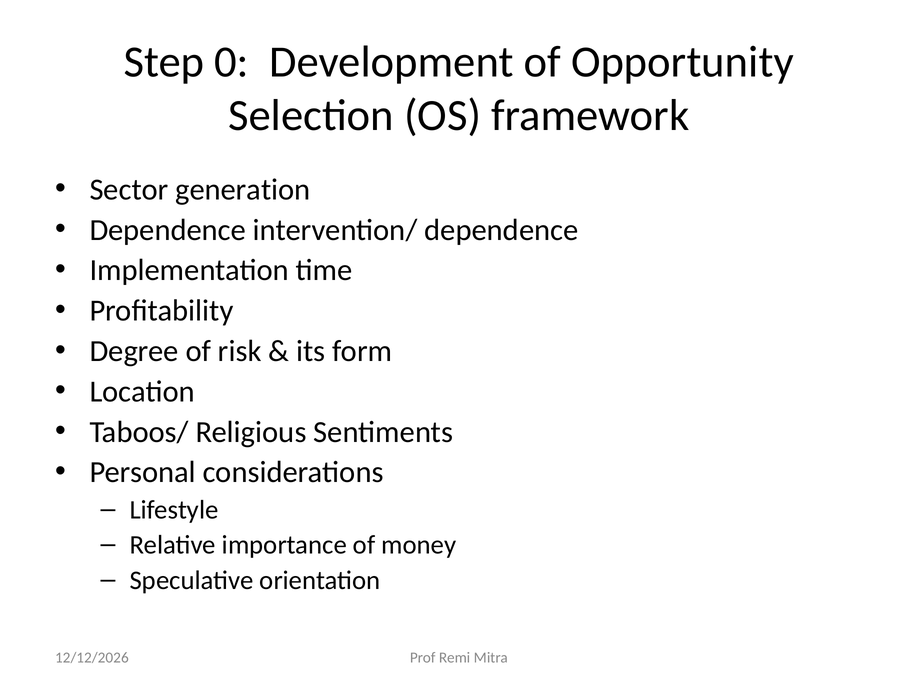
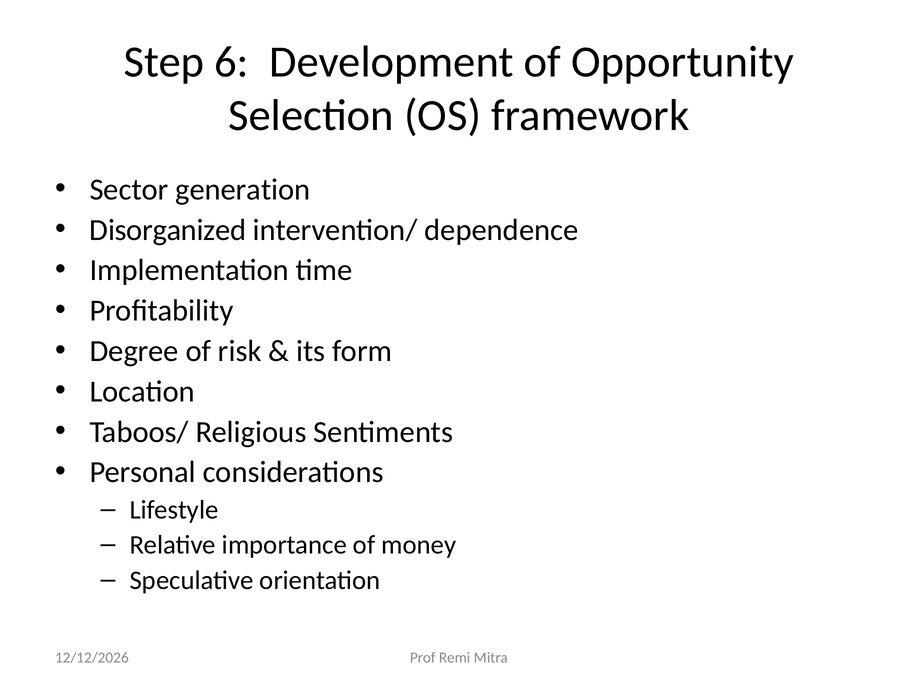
0: 0 -> 6
Dependence at (168, 230): Dependence -> Disorganized
